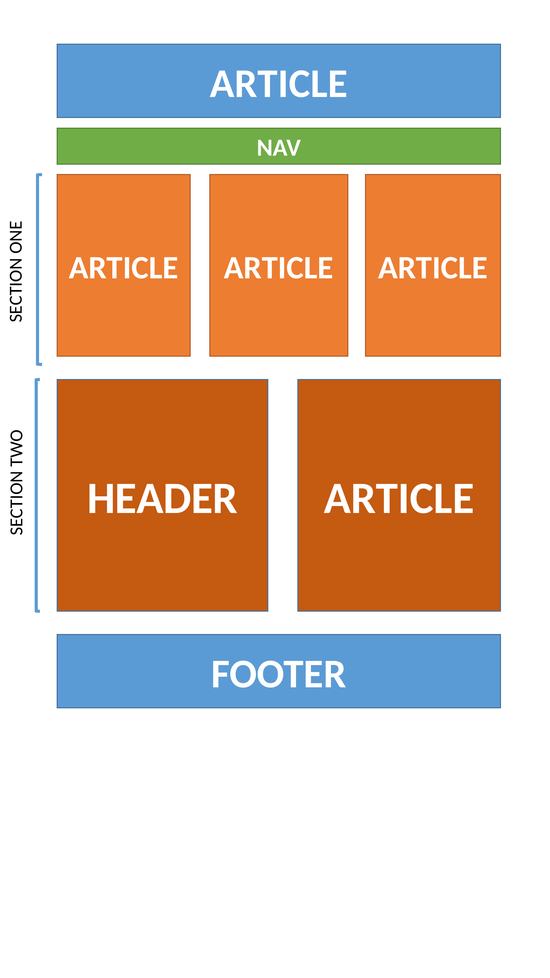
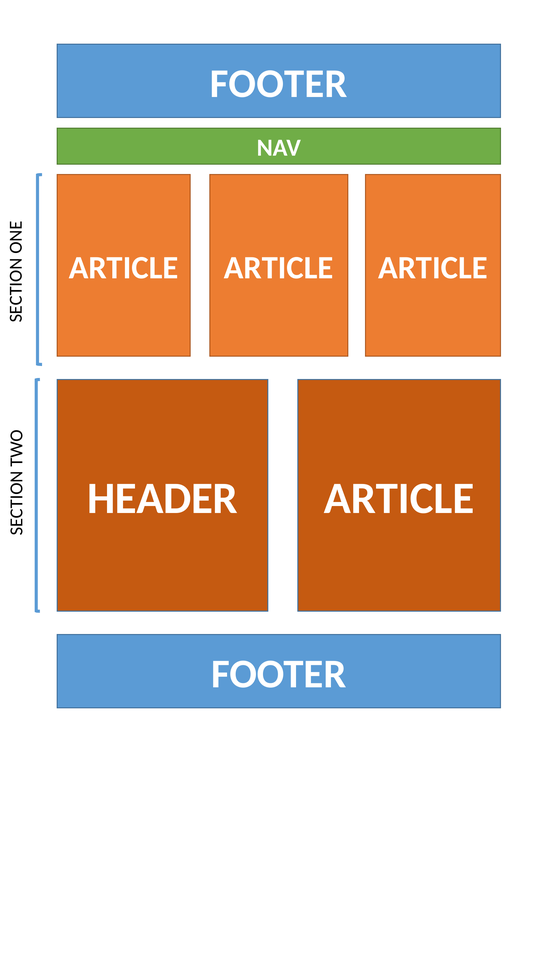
ARTICLE at (279, 84): ARTICLE -> FOOTER
